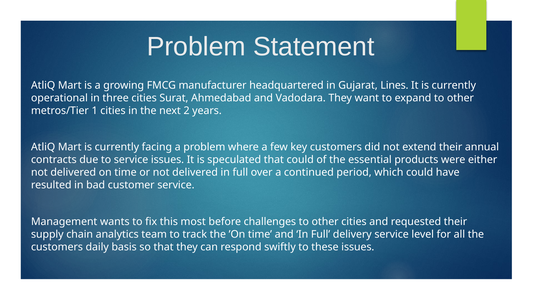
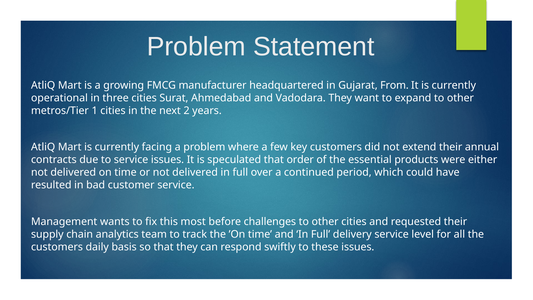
Lines: Lines -> From
that could: could -> order
